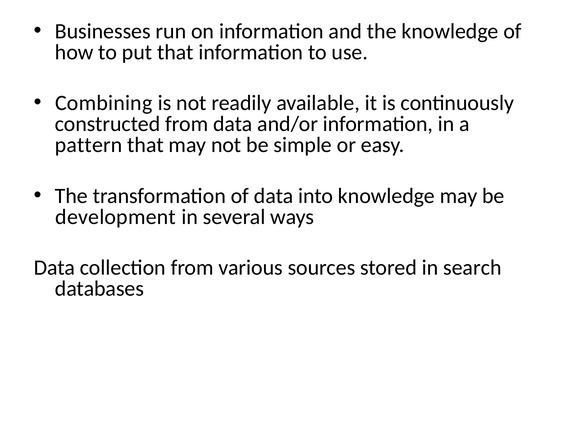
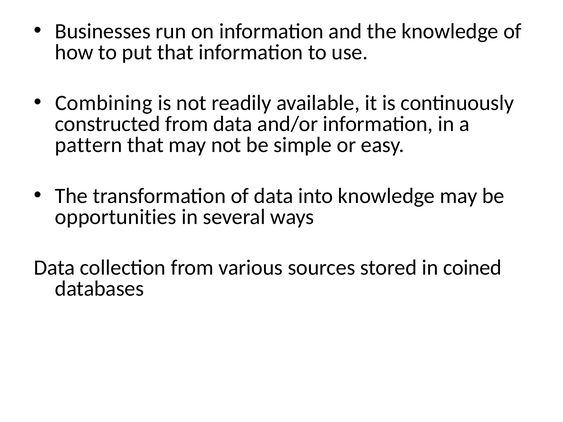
development: development -> opportunities
search: search -> coined
